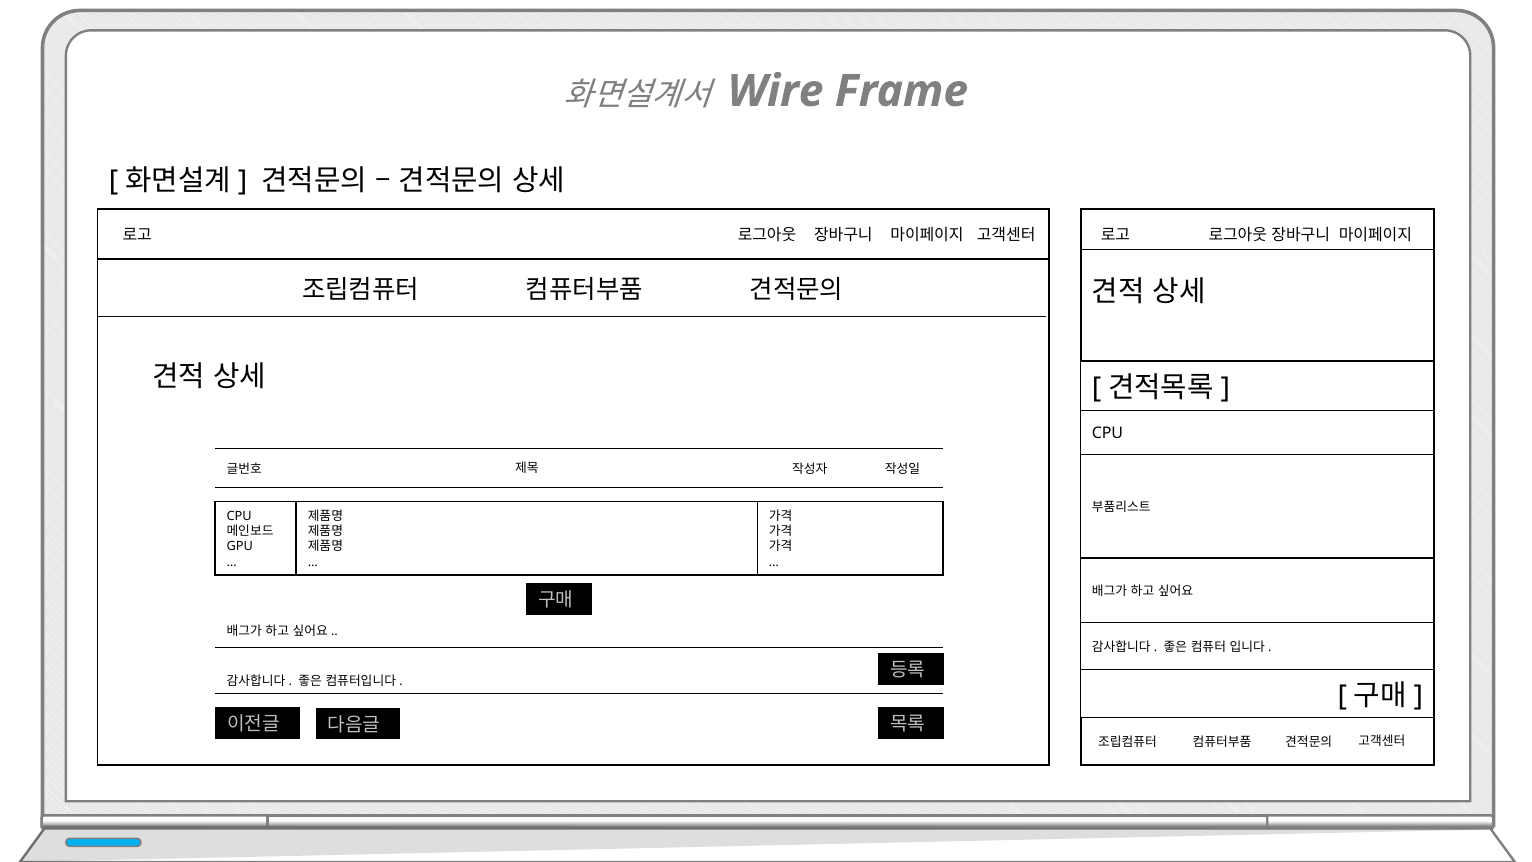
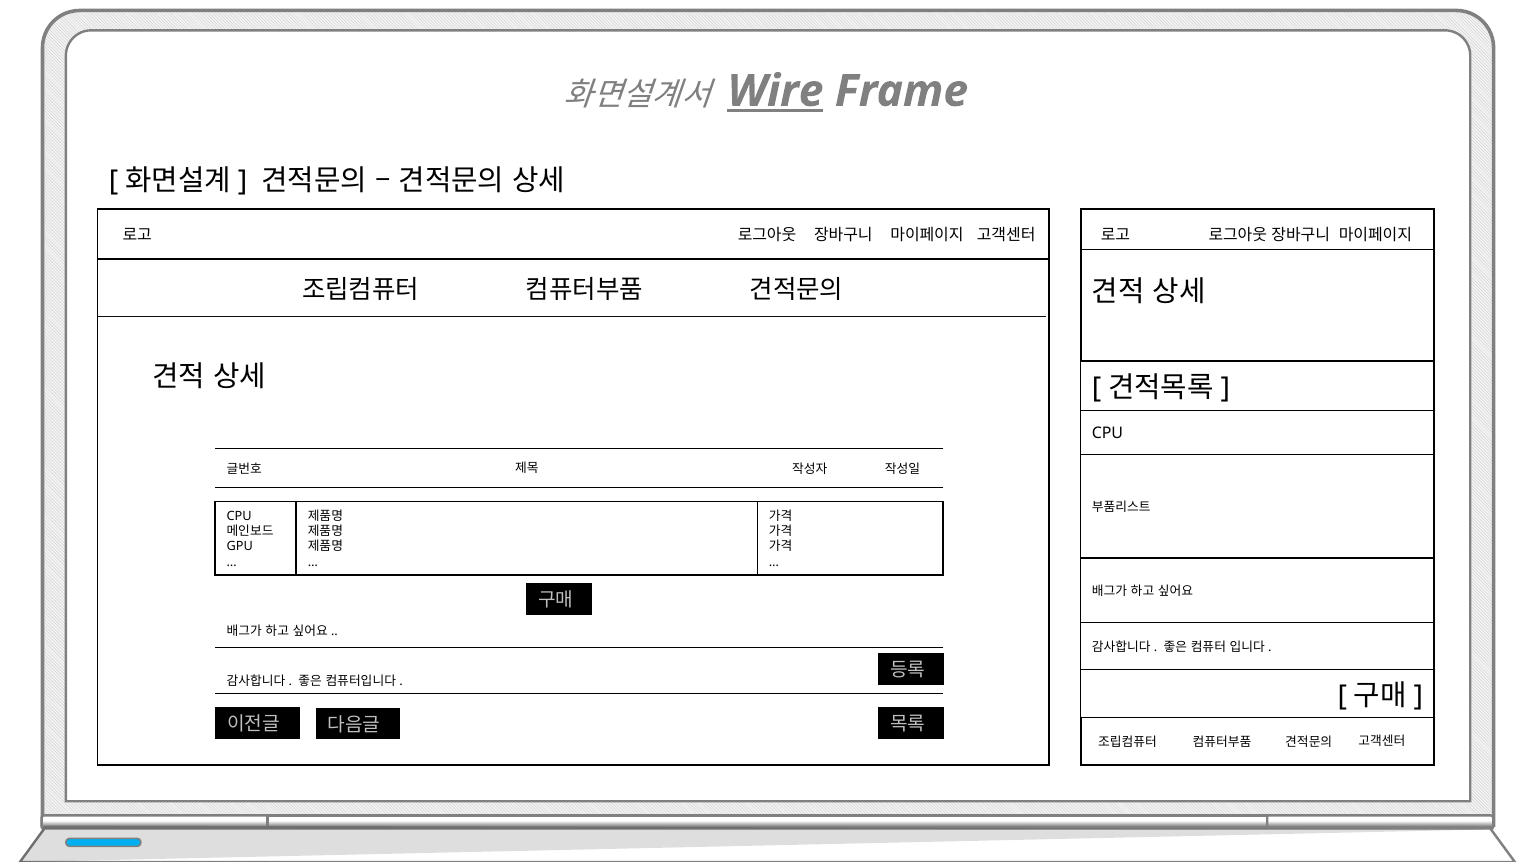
Wire underline: none -> present
